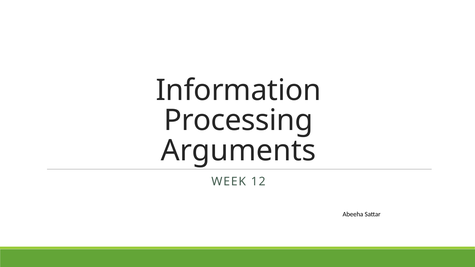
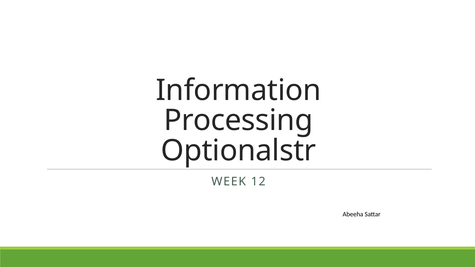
Arguments: Arguments -> Optionalstr
